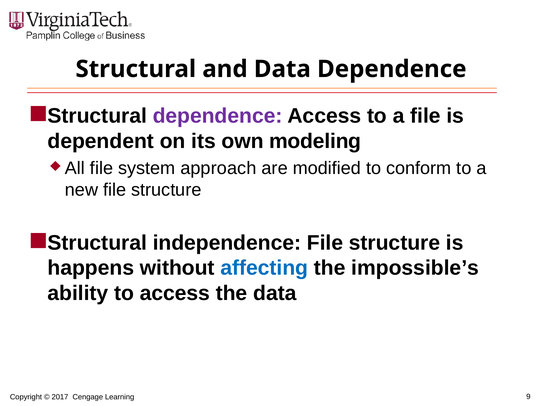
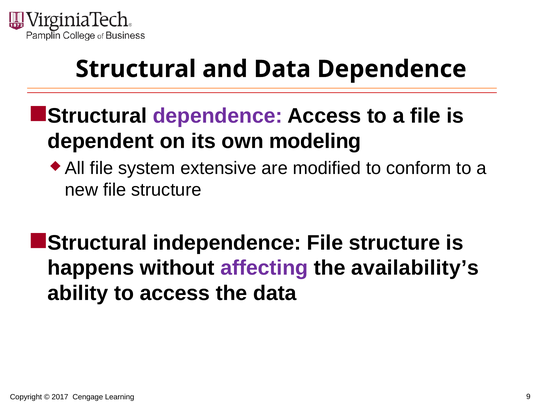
approach: approach -> extensive
affecting colour: blue -> purple
impossible’s: impossible’s -> availability’s
